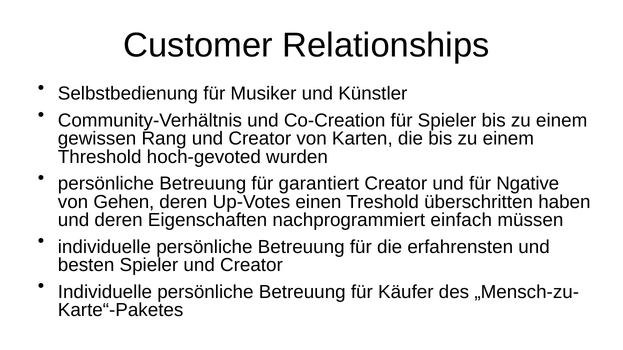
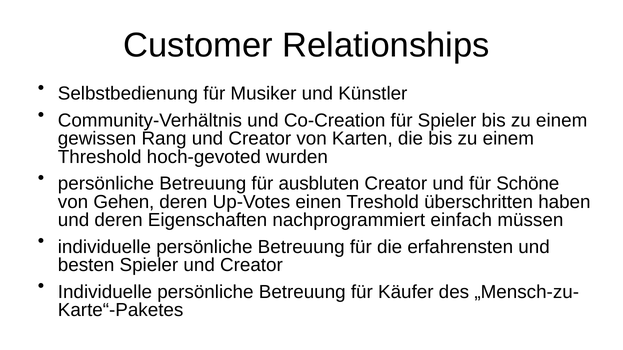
garantiert: garantiert -> ausbluten
Ngative: Ngative -> Schöne
